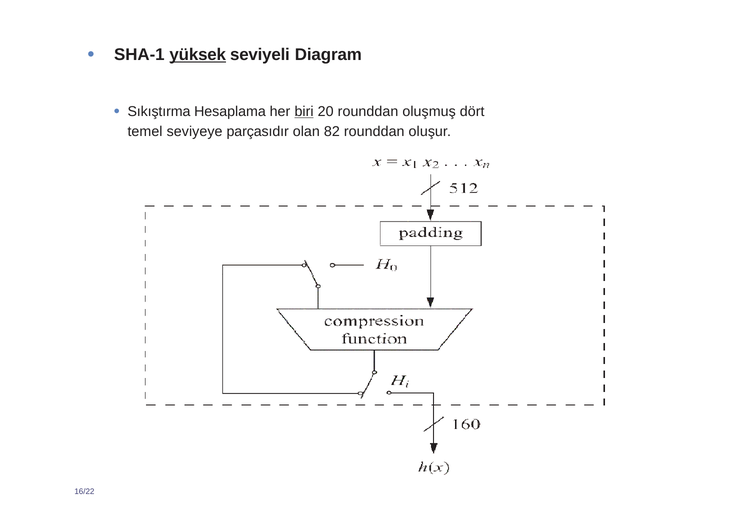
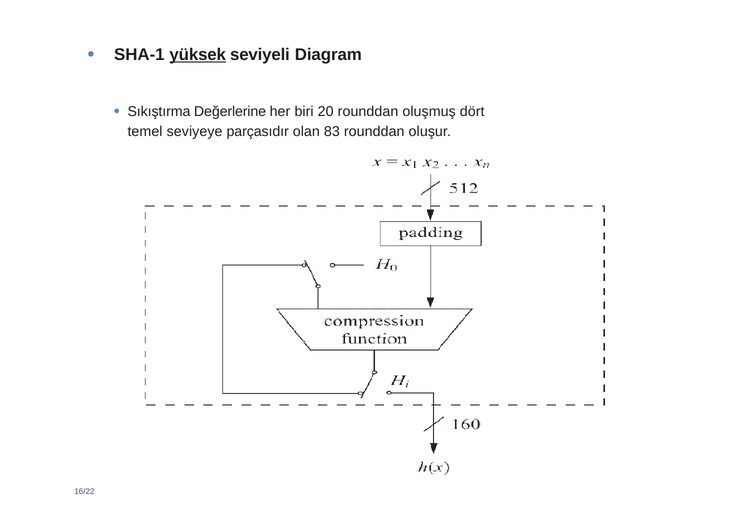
Hesaplama: Hesaplama -> Değerlerine
biri underline: present -> none
82: 82 -> 83
